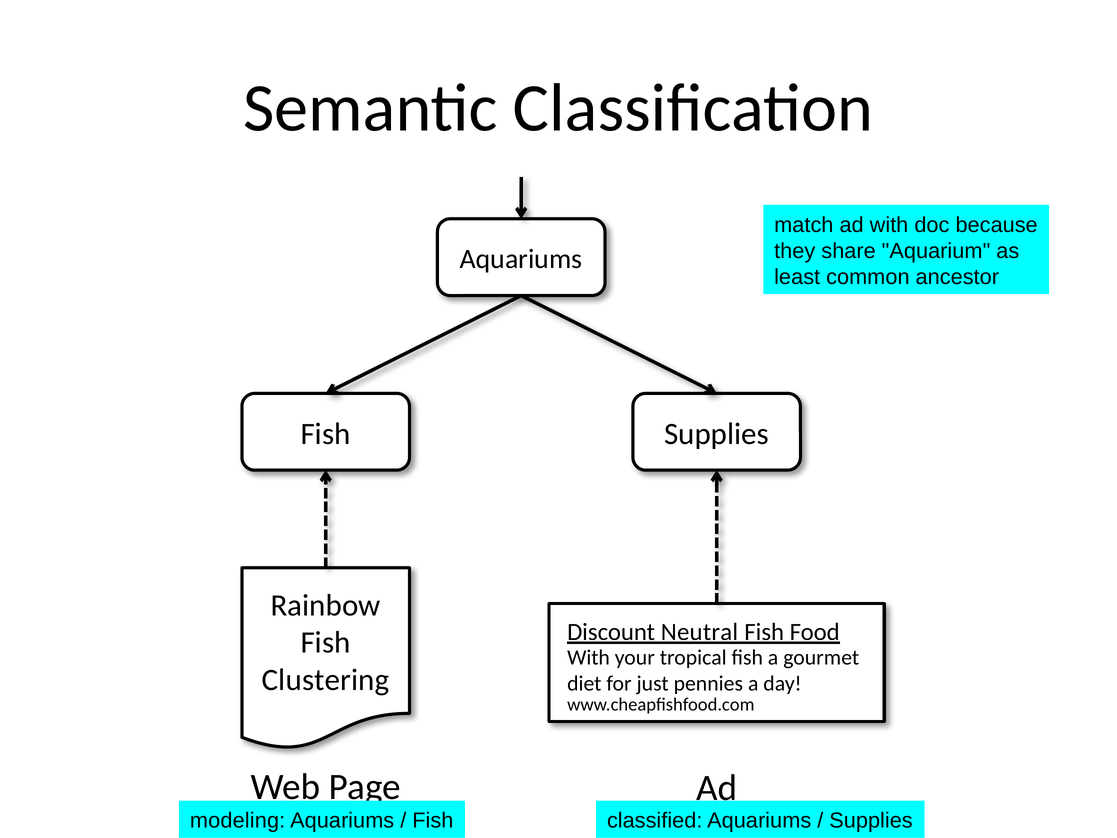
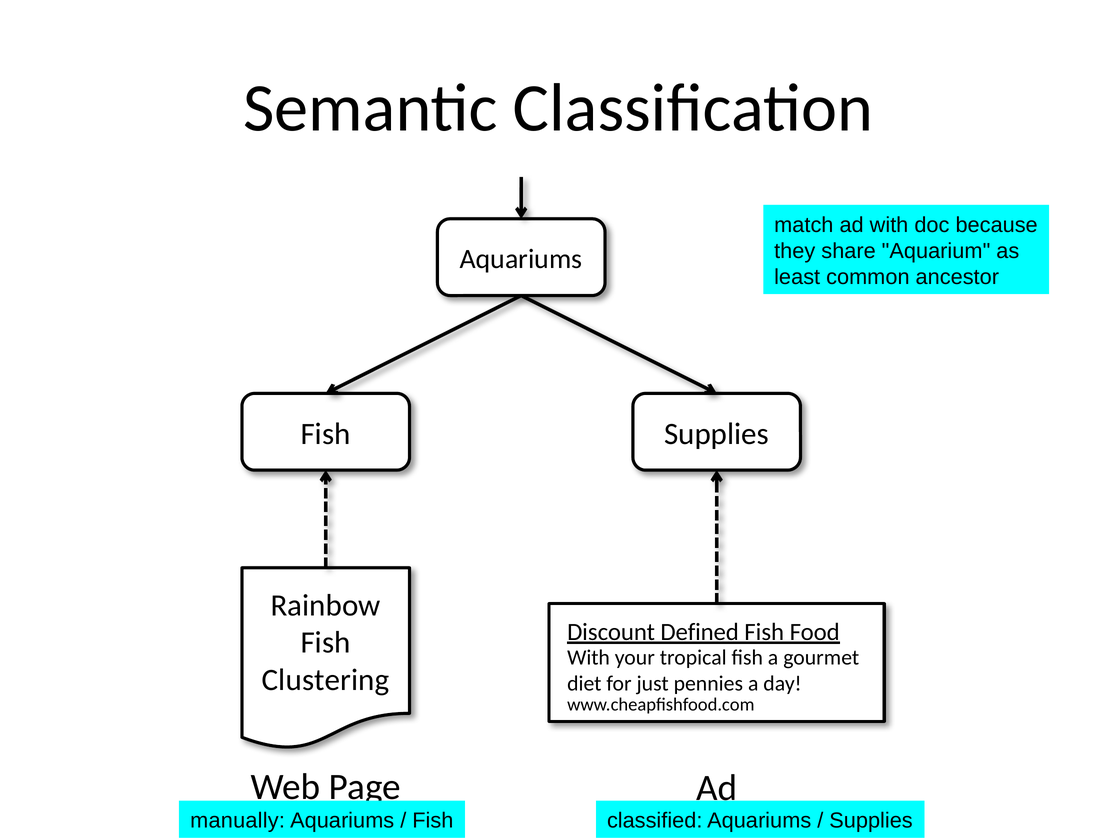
Neutral: Neutral -> Defined
modeling: modeling -> manually
